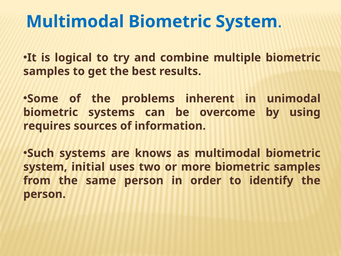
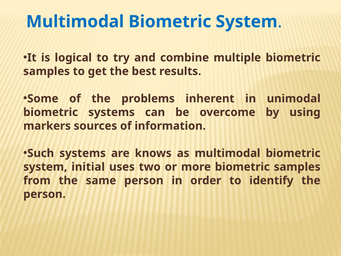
requires: requires -> markers
